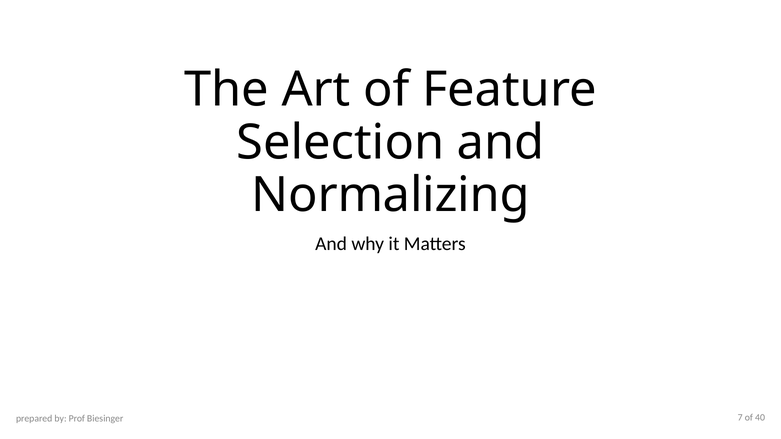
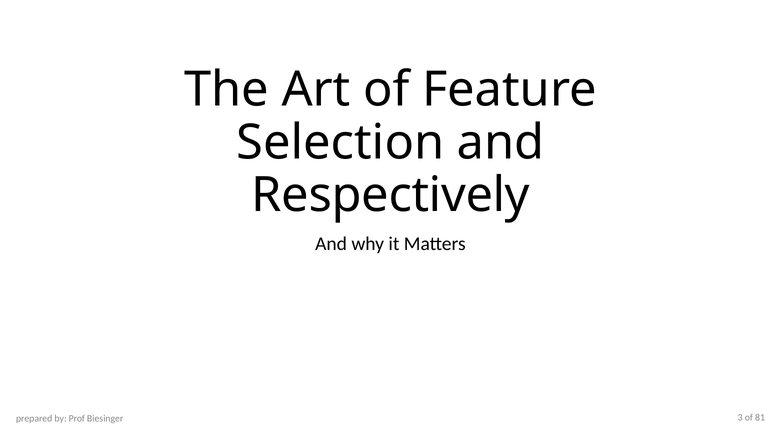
Normalizing: Normalizing -> Respectively
7: 7 -> 3
40: 40 -> 81
